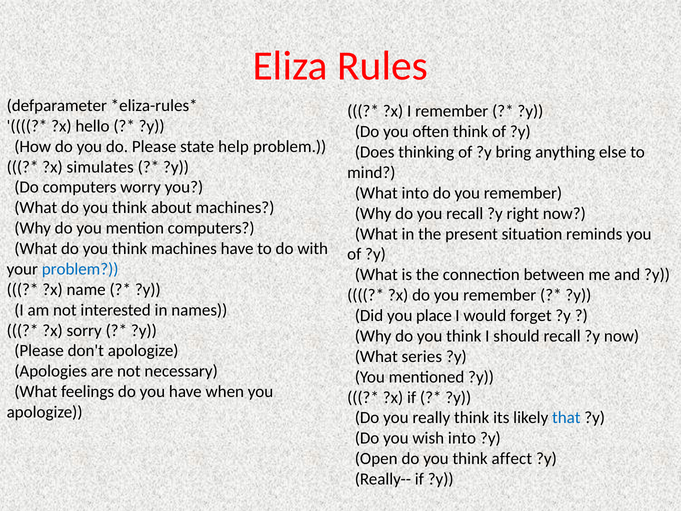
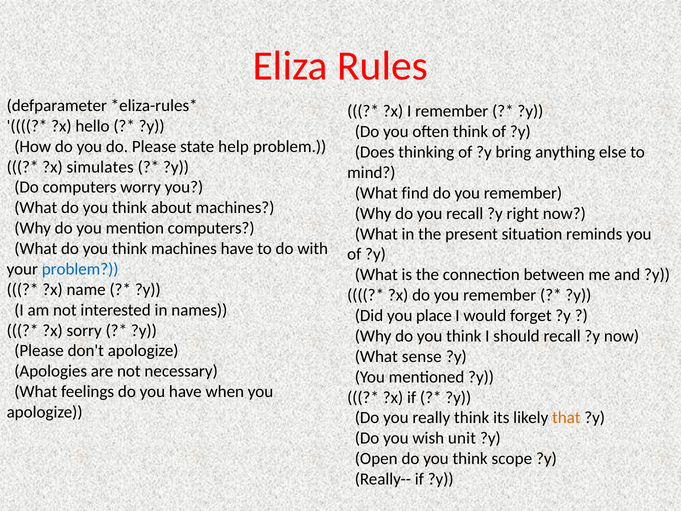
What into: into -> find
series: series -> sense
that colour: blue -> orange
wish into: into -> unit
affect: affect -> scope
